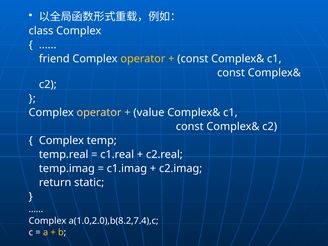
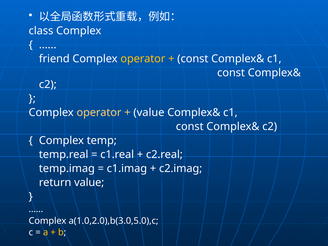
return static: static -> value
a(1.0,2.0),b(8.2,7.4),c: a(1.0,2.0),b(8.2,7.4),c -> a(1.0,2.0),b(3.0,5.0),c
